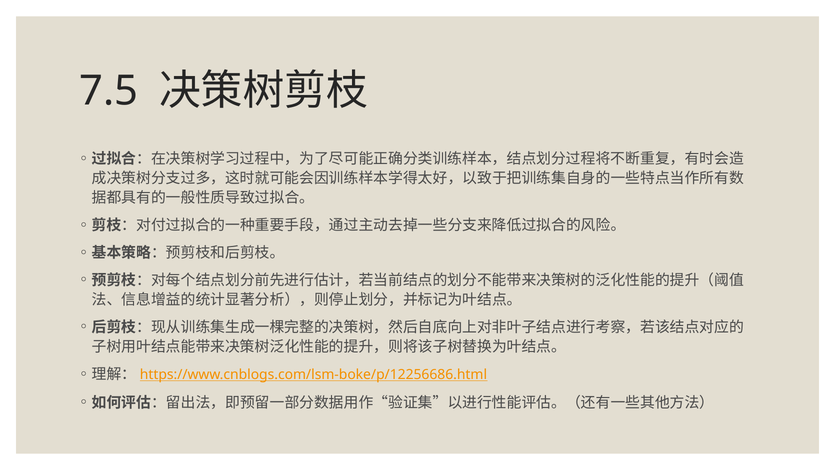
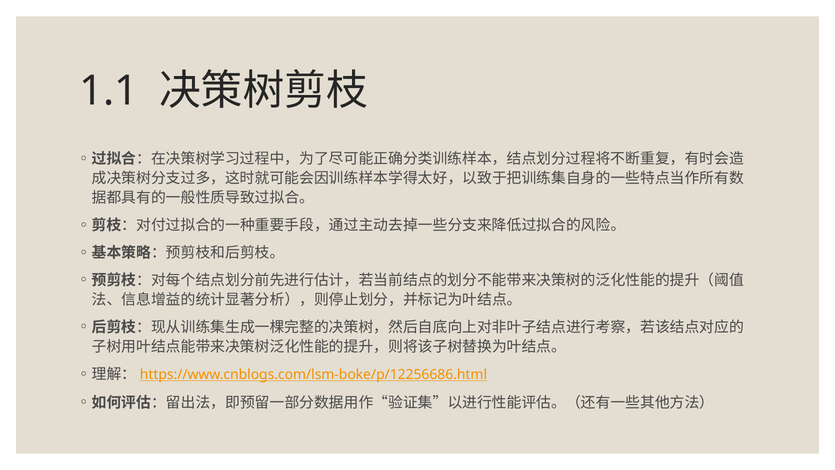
7.5: 7.5 -> 1.1
